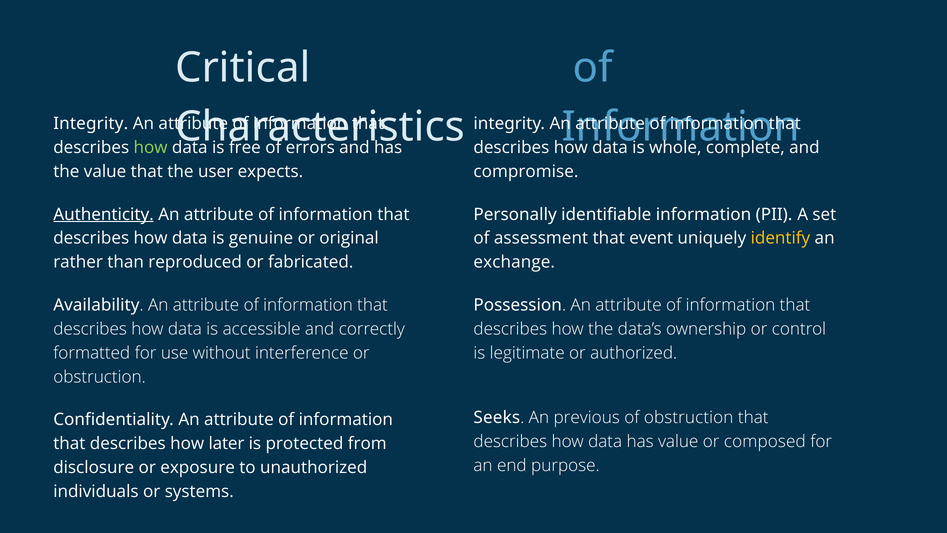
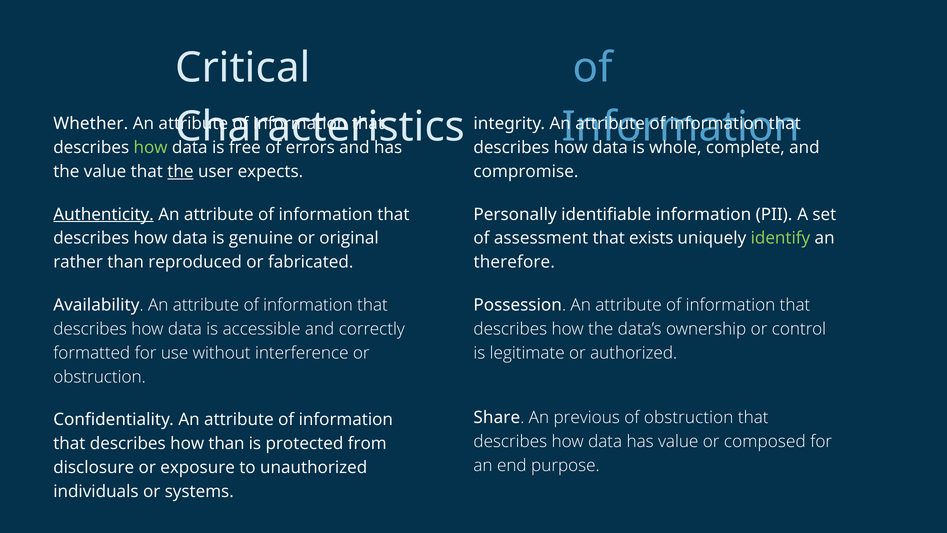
Integrity at (91, 123): Integrity -> Whether
the at (180, 171) underline: none -> present
event: event -> exists
identify colour: yellow -> light green
exchange: exchange -> therefore
Seeks: Seeks -> Share
how later: later -> than
